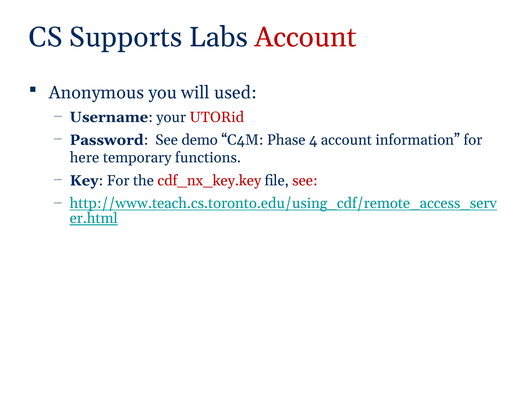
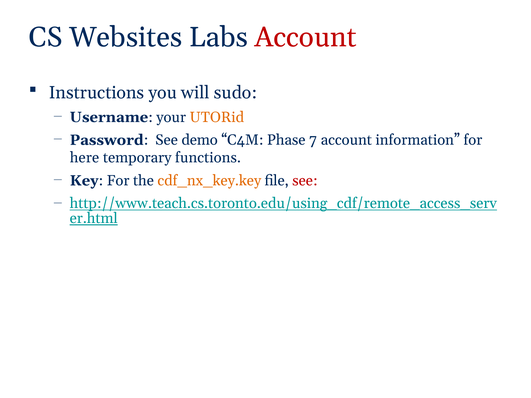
Supports: Supports -> Websites
Anonymous: Anonymous -> Instructions
used: used -> sudo
UTORid colour: red -> orange
Phase 4: 4 -> 7
cdf_nx_key.key colour: red -> orange
